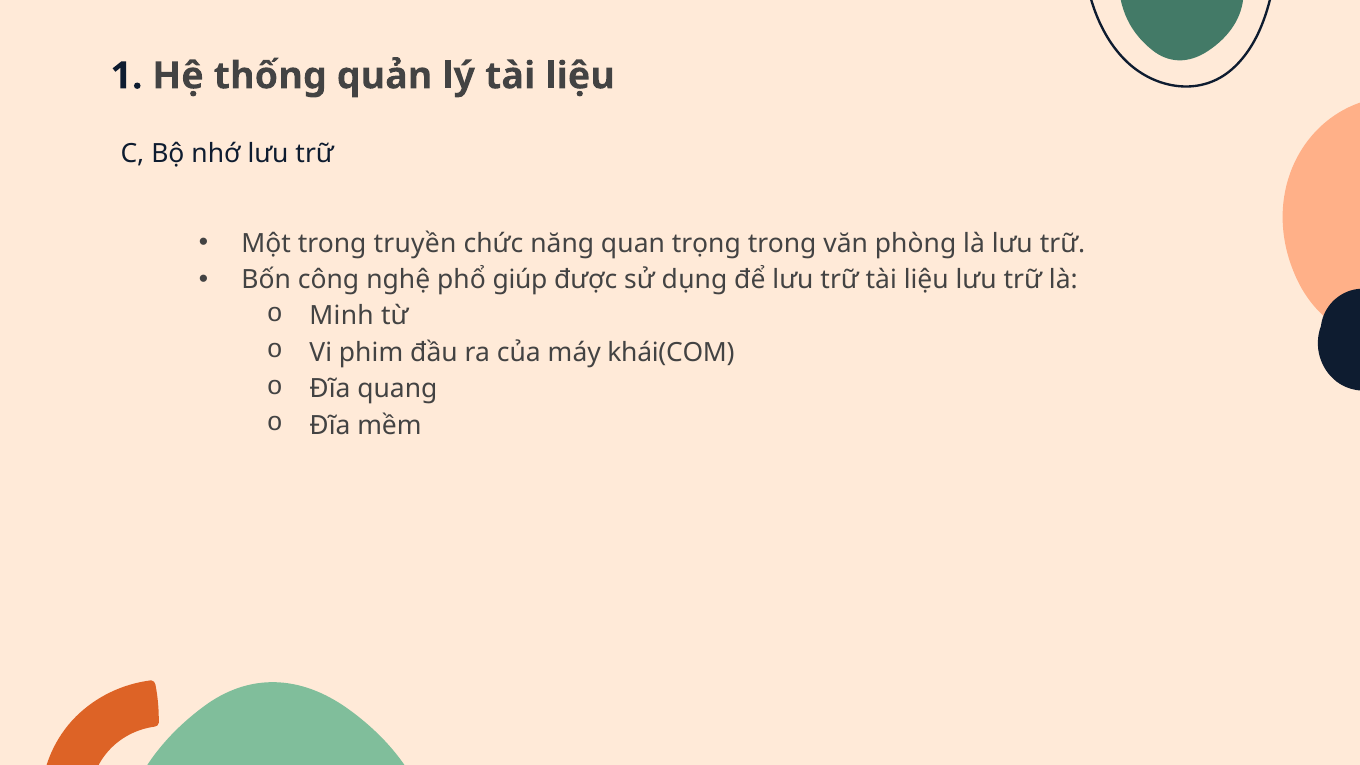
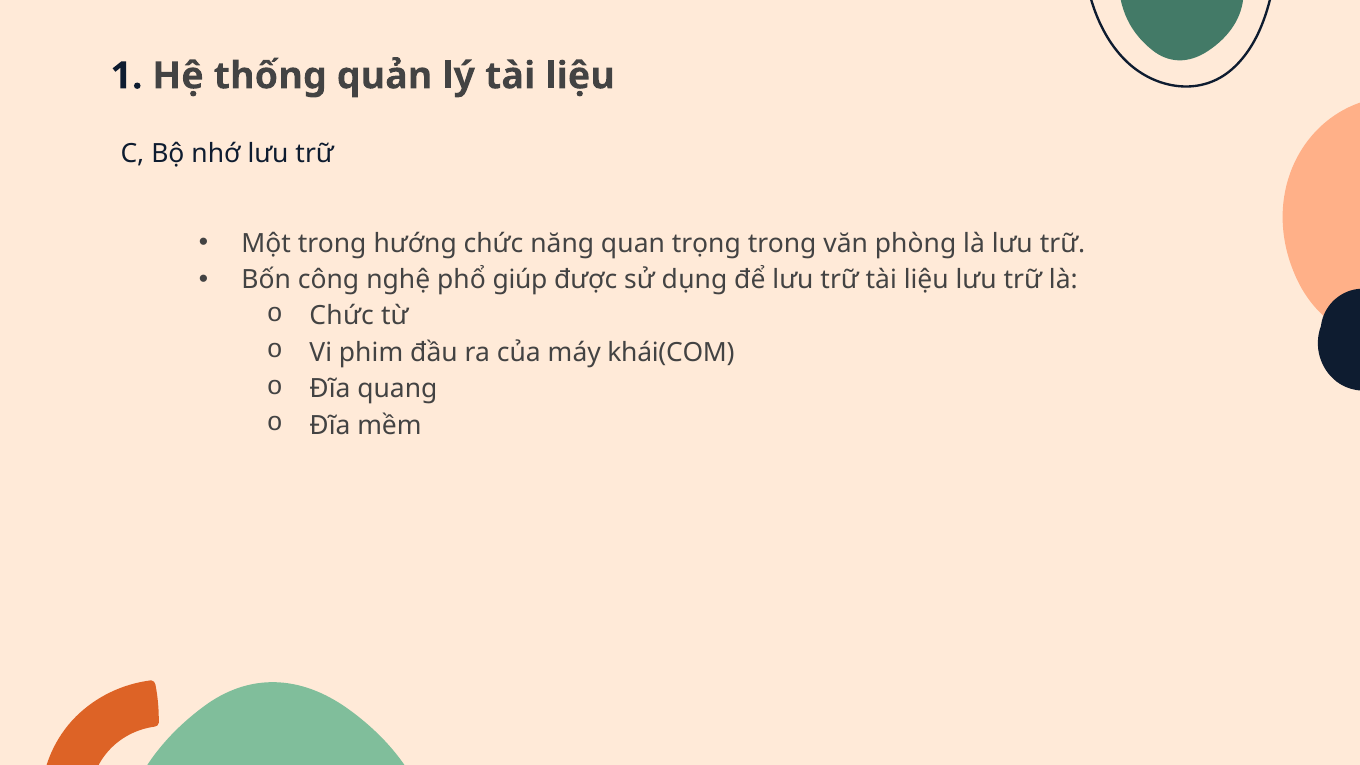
truyền: truyền -> hướng
Minh at (342, 316): Minh -> Chức
